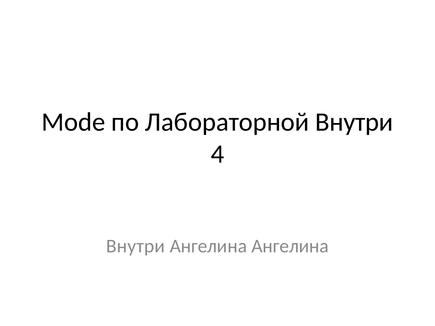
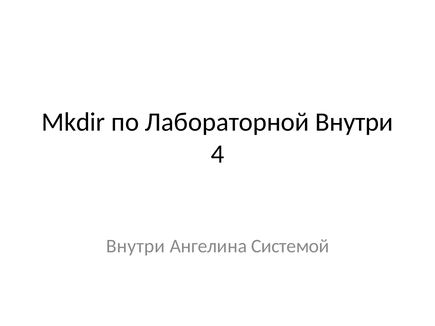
Mode: Mode -> Mkdir
Ангелина Ангелина: Ангелина -> Системой
